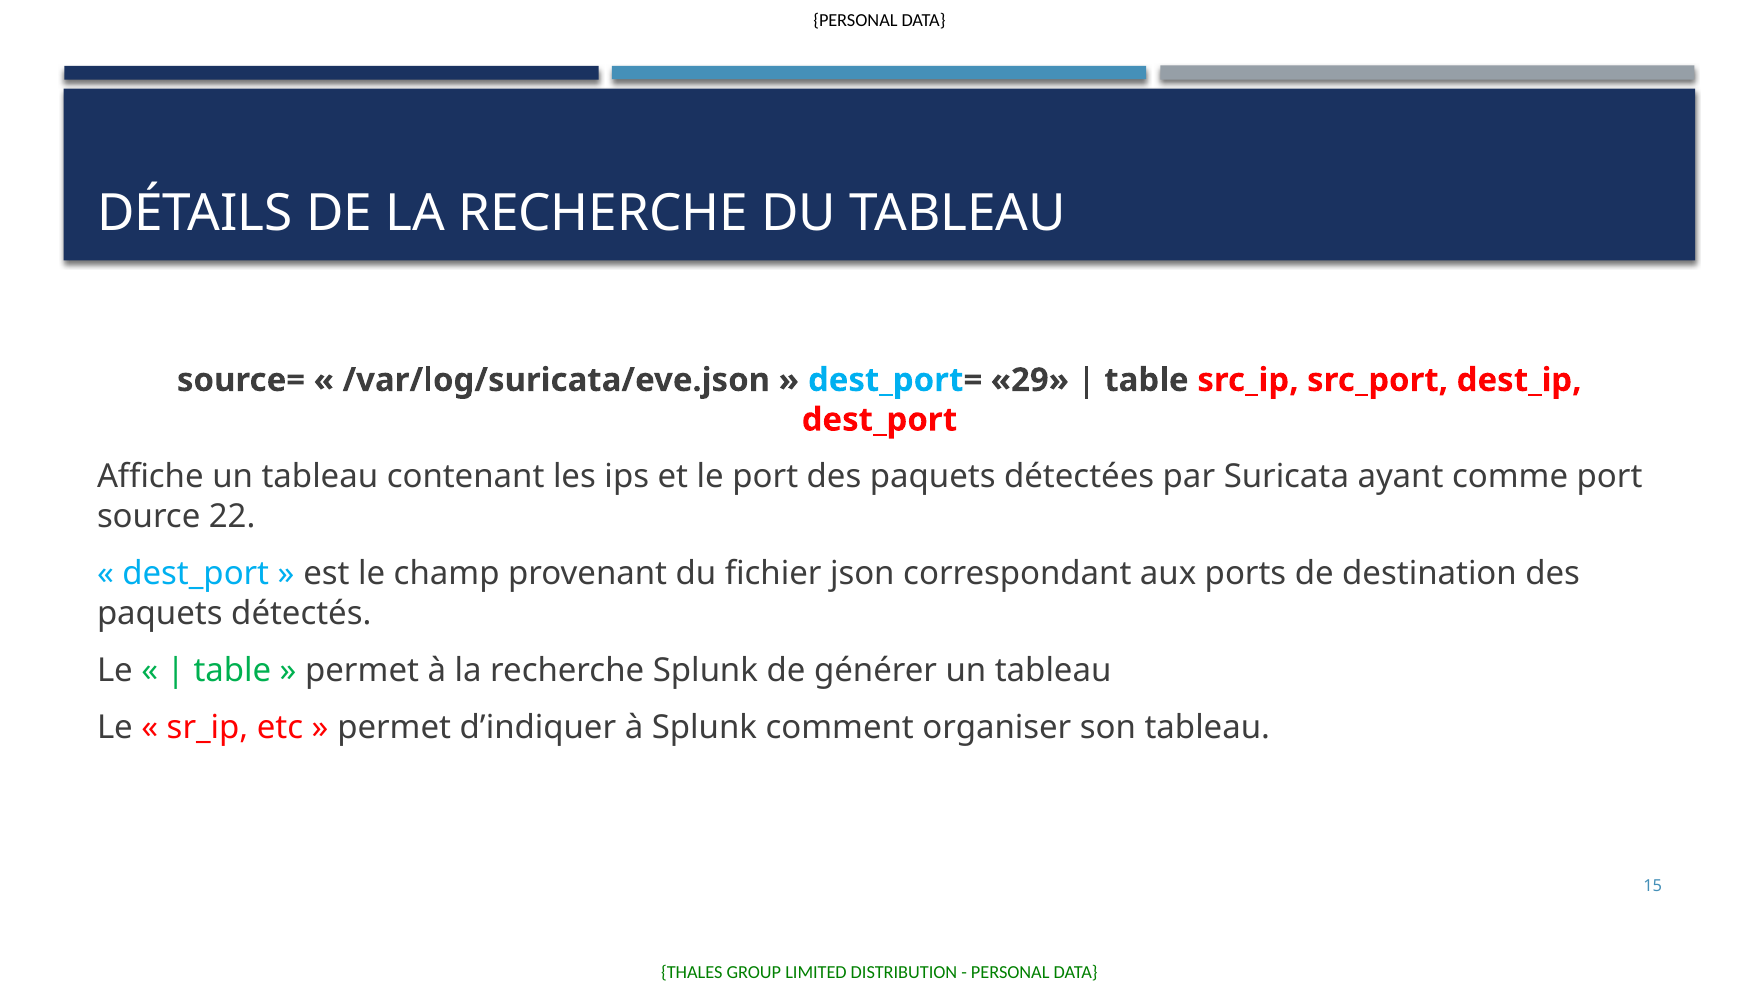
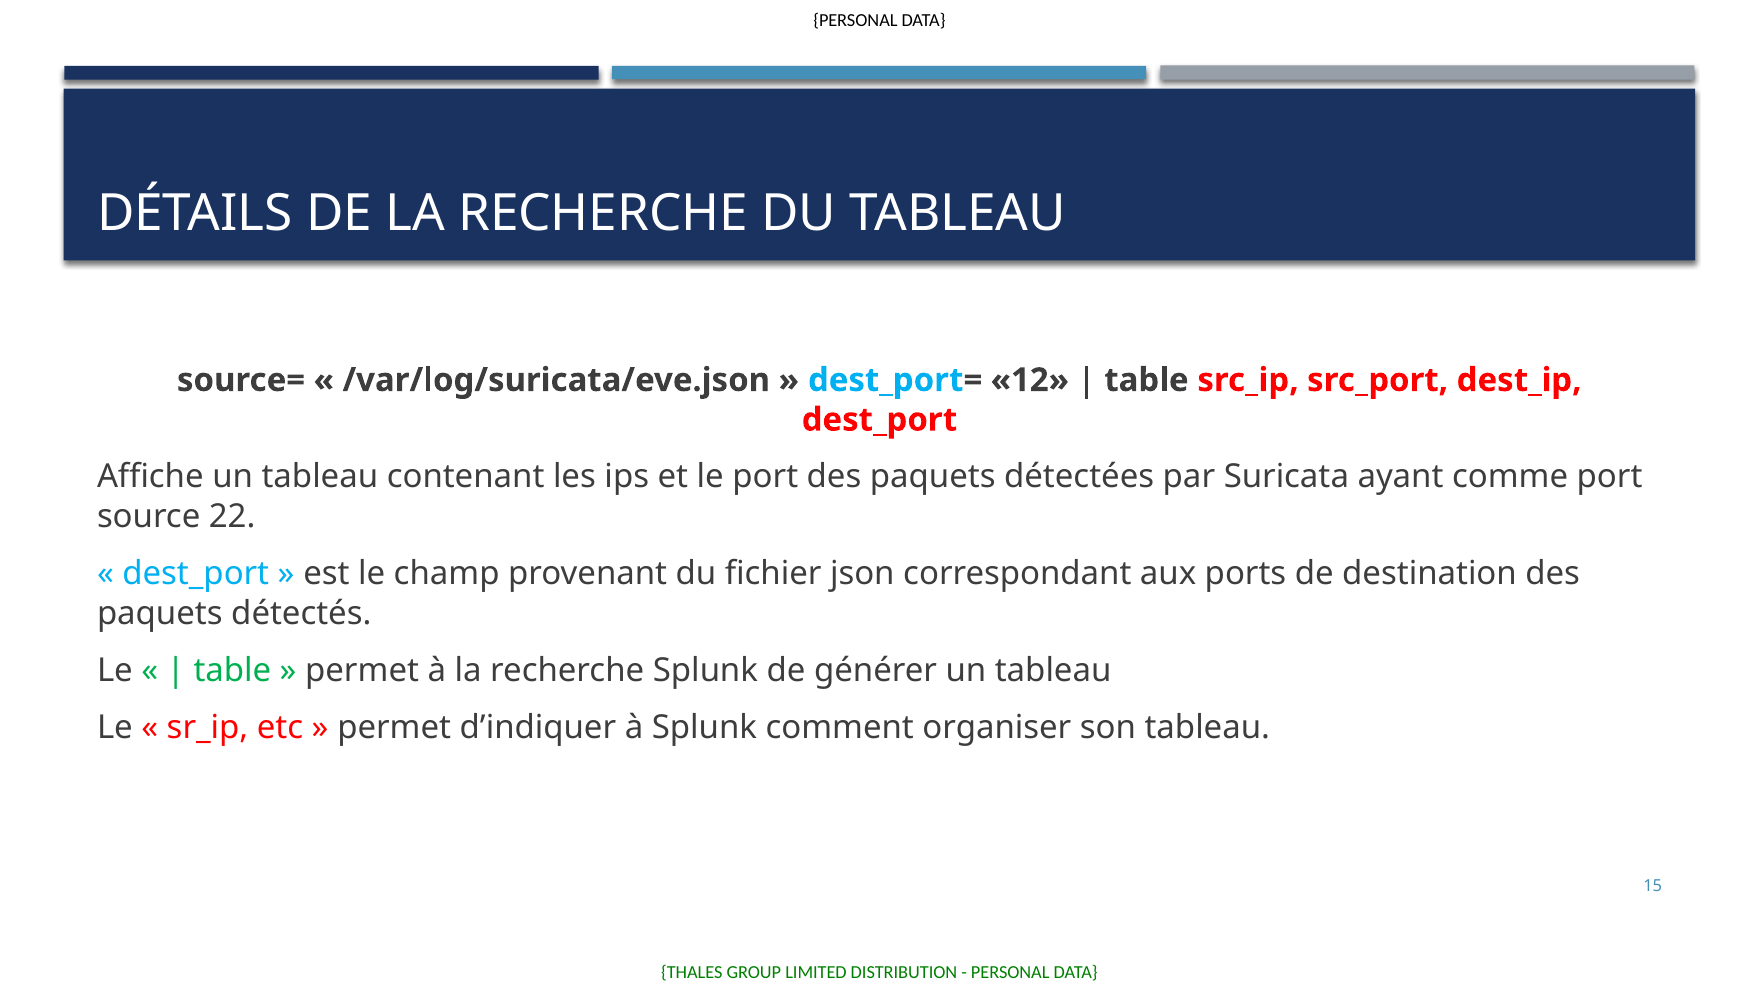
29: 29 -> 12
